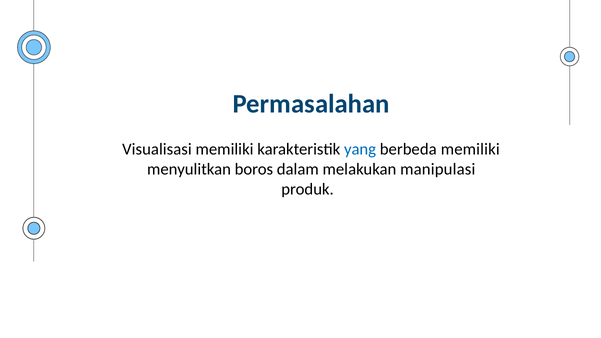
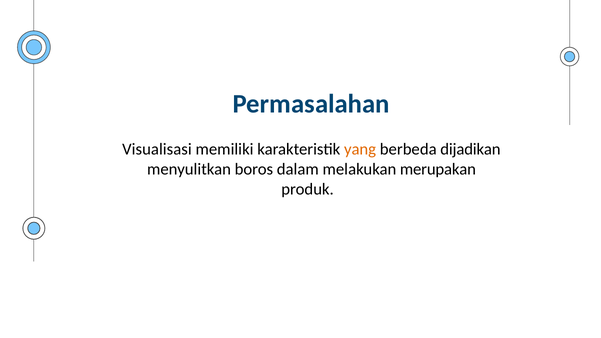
yang colour: blue -> orange
berbeda memiliki: memiliki -> dijadikan
manipulasi: manipulasi -> merupakan
